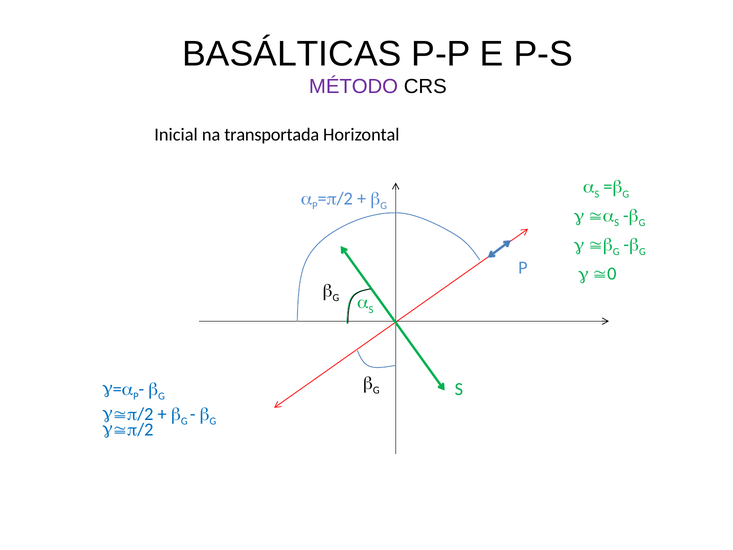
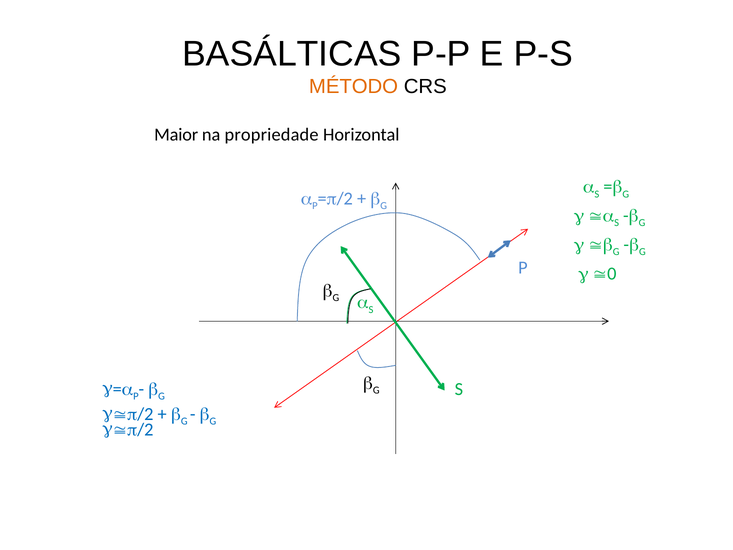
MÉTODO colour: purple -> orange
Inicial: Inicial -> Maior
transportada: transportada -> propriedade
